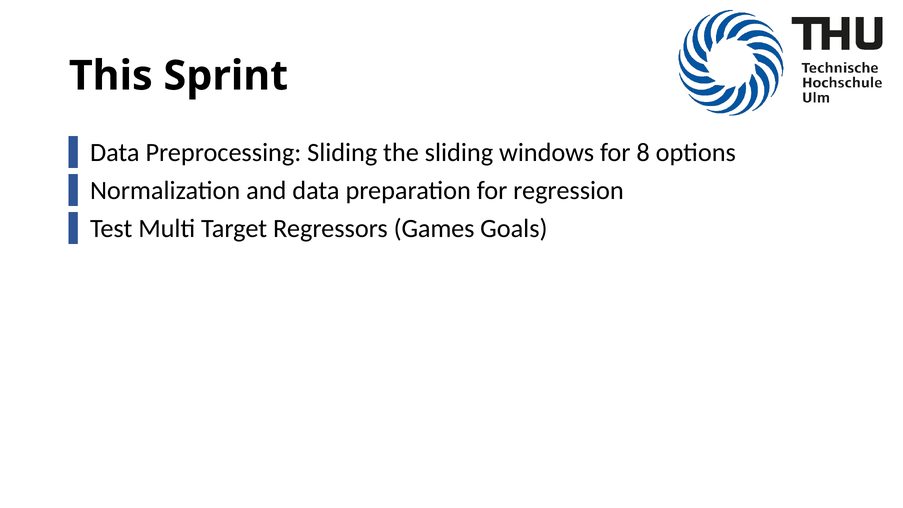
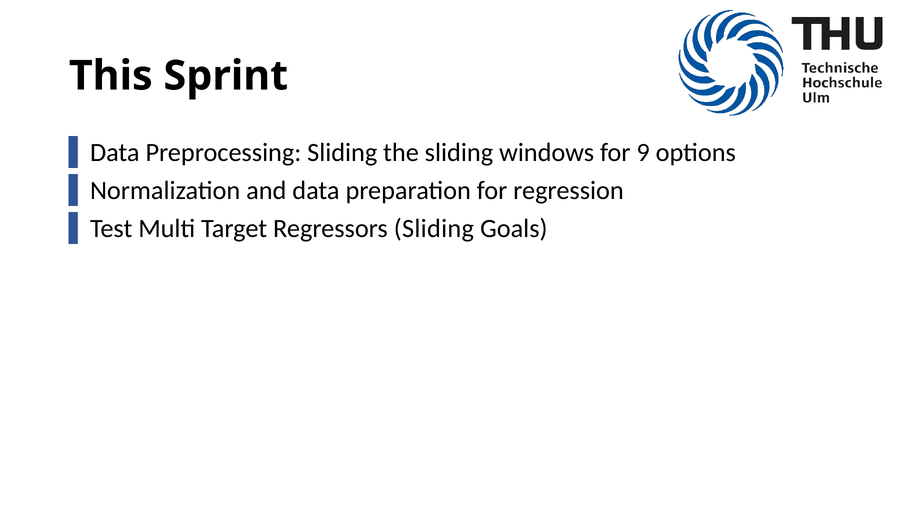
8: 8 -> 9
Regressors Games: Games -> Sliding
